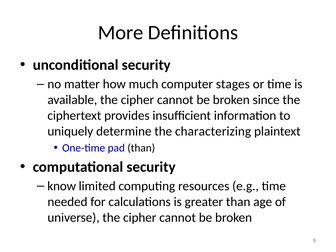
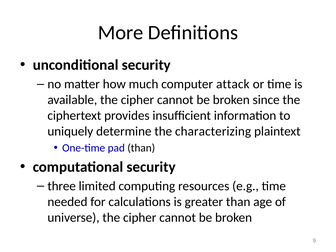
stages: stages -> attack
know: know -> three
